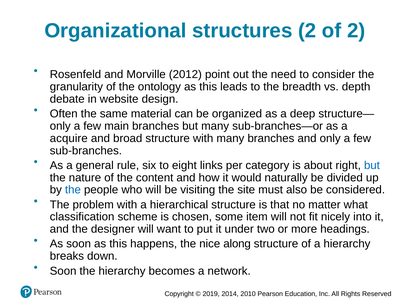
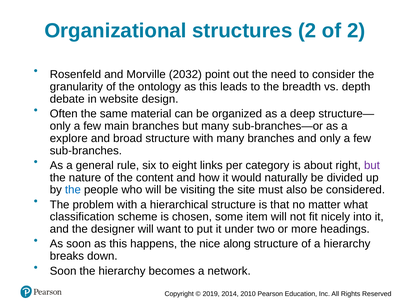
2012: 2012 -> 2032
acquire: acquire -> explore
but at (372, 166) colour: blue -> purple
